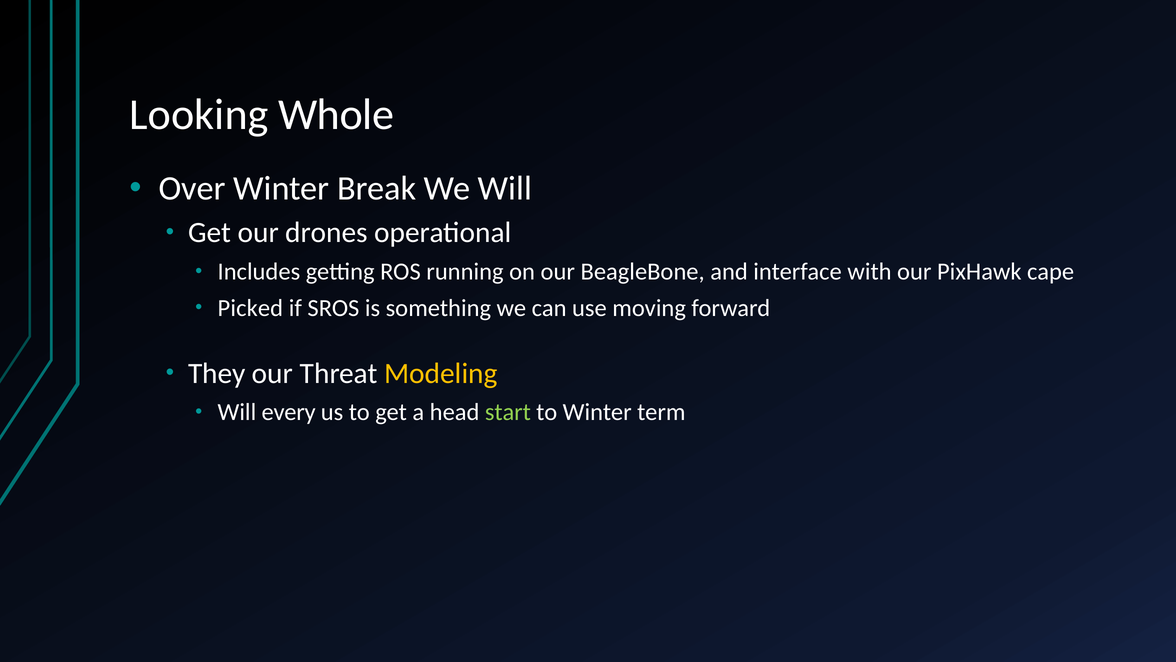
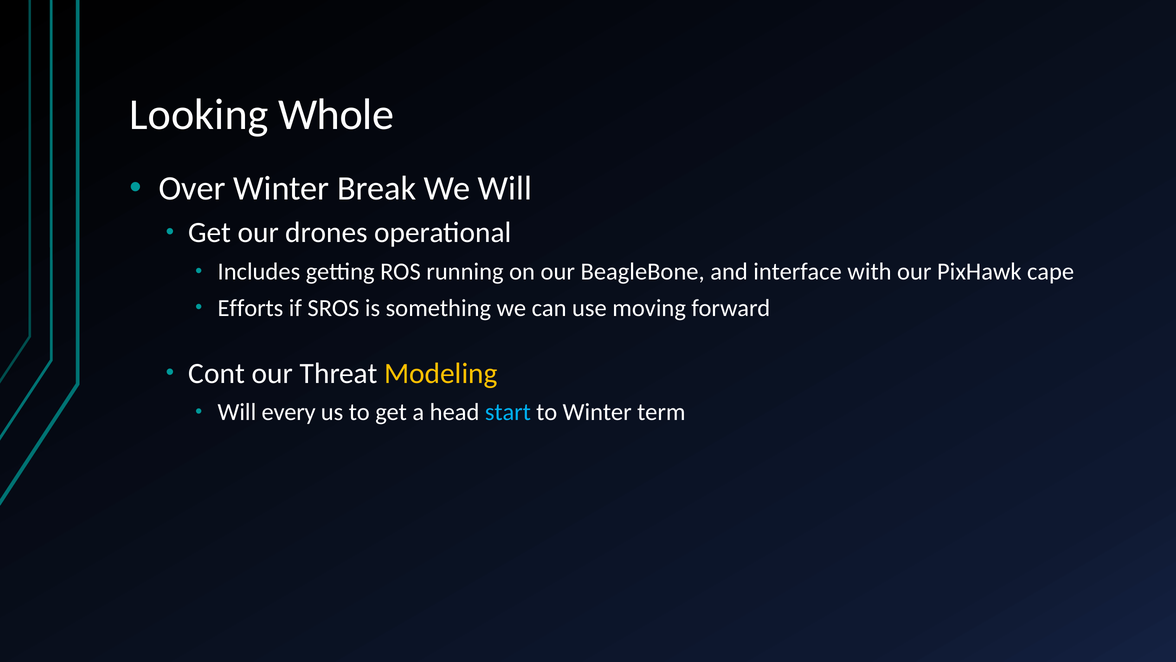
Picked: Picked -> Efforts
They: They -> Cont
start colour: light green -> light blue
